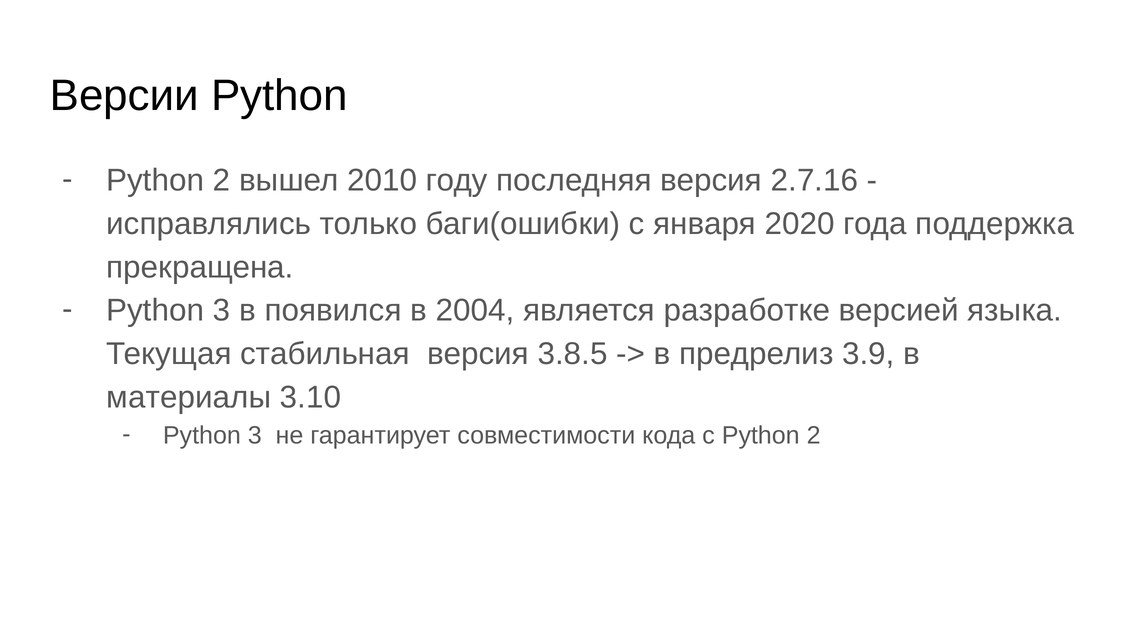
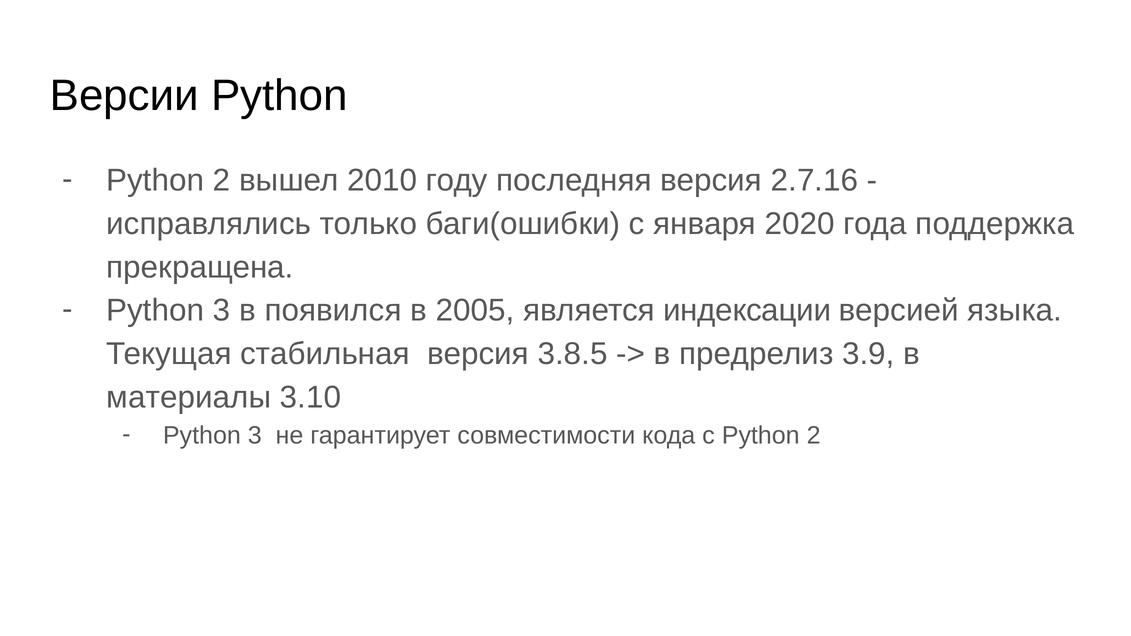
2004: 2004 -> 2005
разработке: разработке -> индексации
